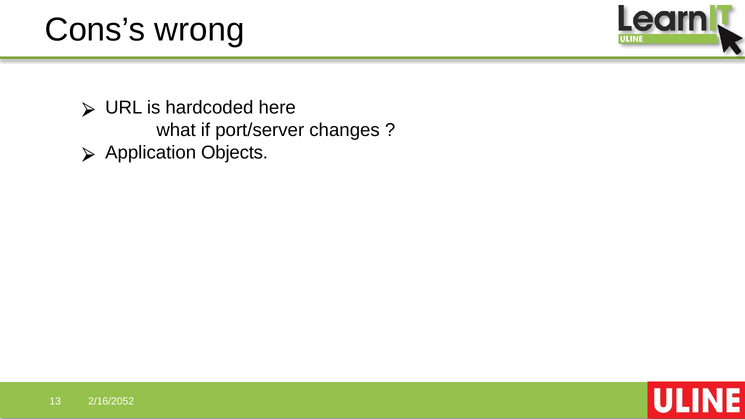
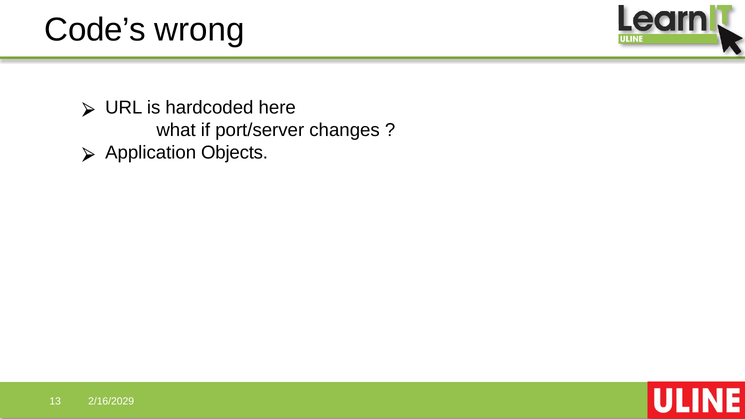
Cons’s: Cons’s -> Code’s
2/16/2052: 2/16/2052 -> 2/16/2029
